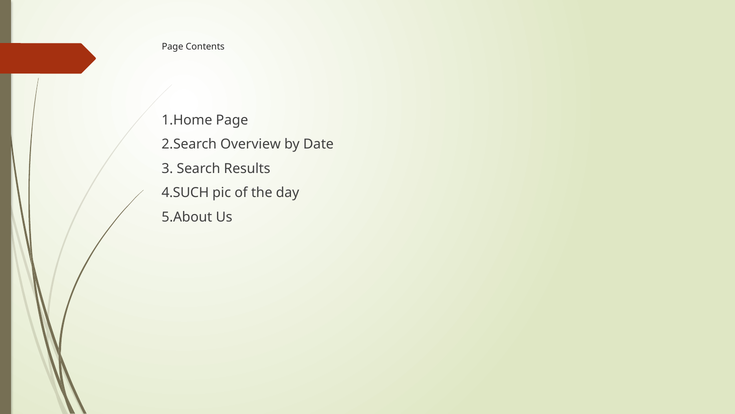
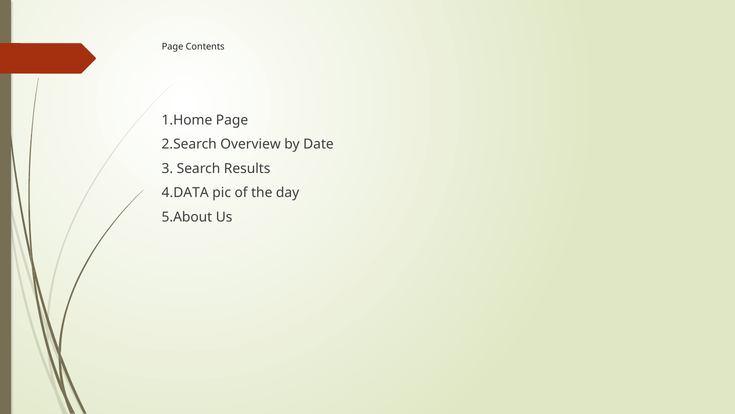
4.SUCH: 4.SUCH -> 4.DATA
